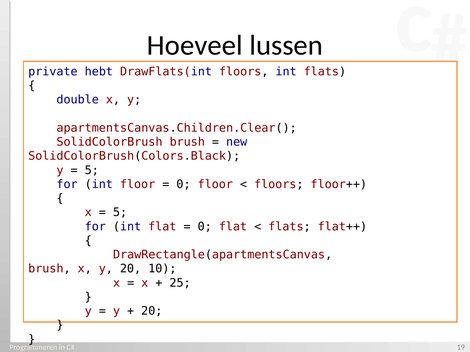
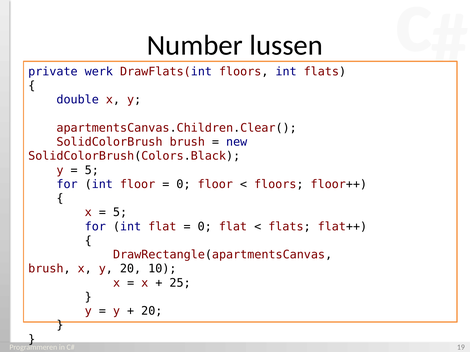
Hoeveel: Hoeveel -> Number
hebt: hebt -> werk
